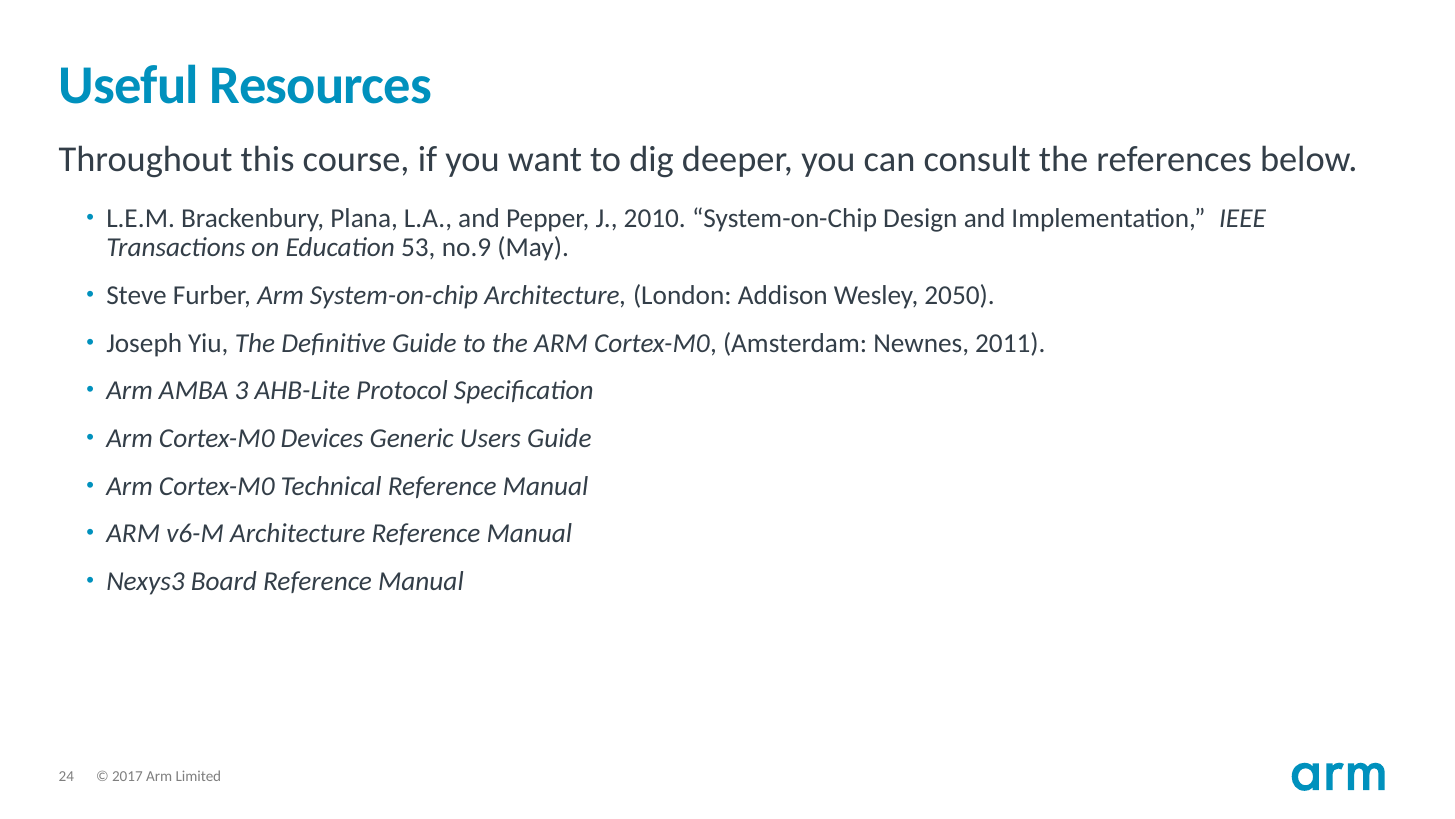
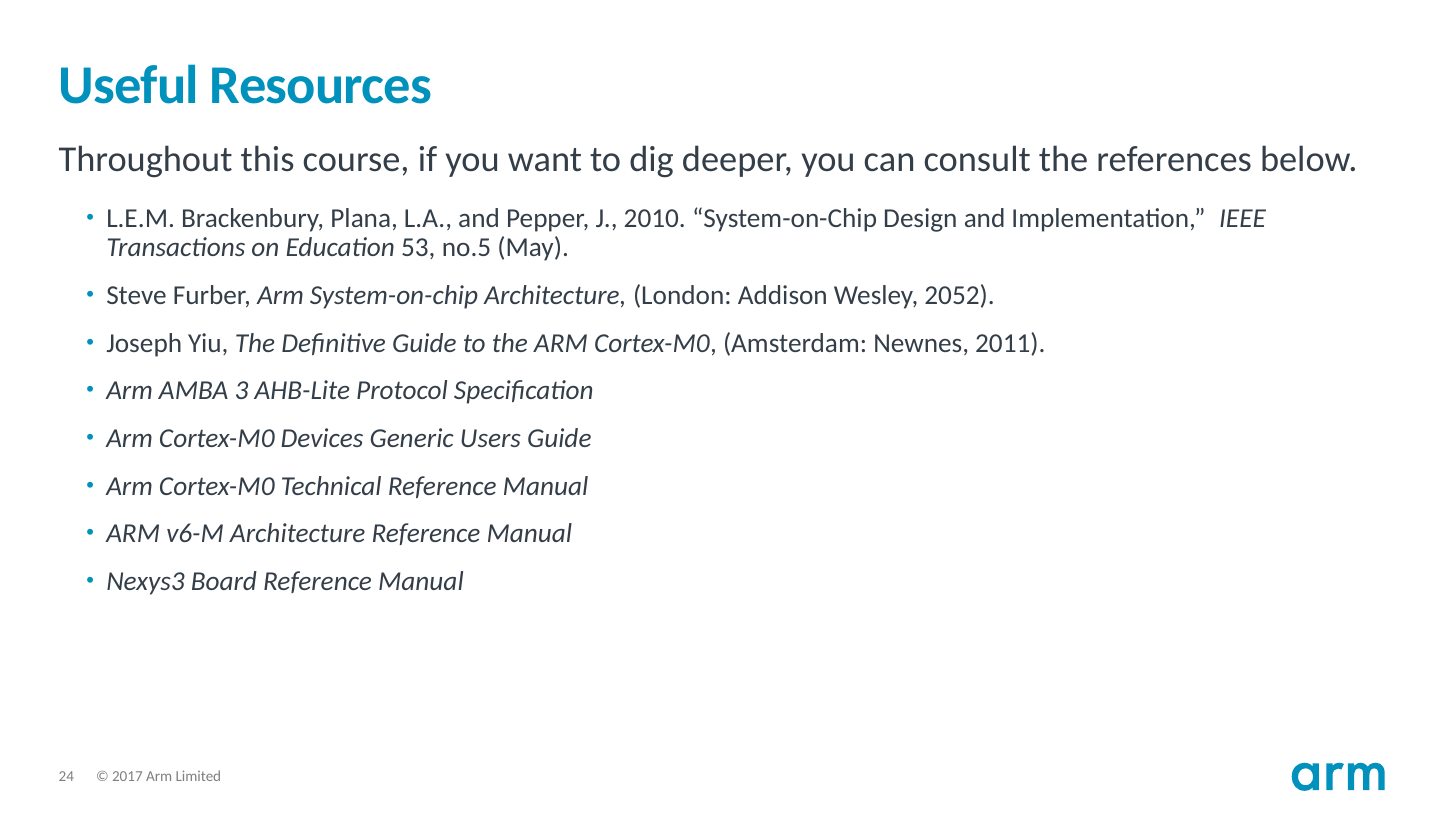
no.9: no.9 -> no.5
2050: 2050 -> 2052
